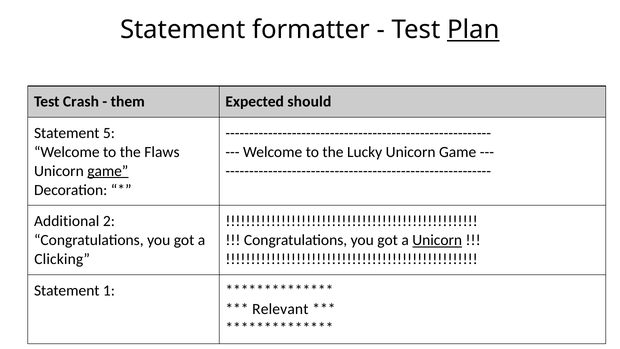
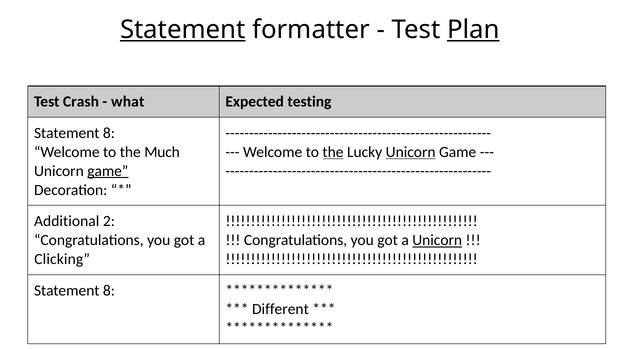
Statement at (183, 30) underline: none -> present
them: them -> what
should: should -> testing
5 at (109, 133): 5 -> 8
Flaws: Flaws -> Much
the at (333, 152) underline: none -> present
Unicorn at (411, 152) underline: none -> present
1 at (109, 290): 1 -> 8
Relevant: Relevant -> Different
